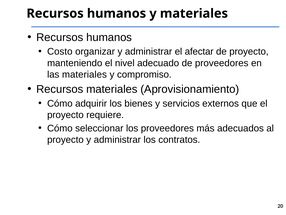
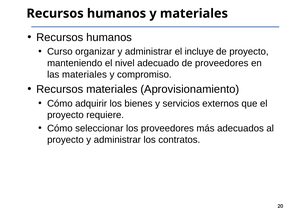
Costo: Costo -> Curso
afectar: afectar -> incluye
